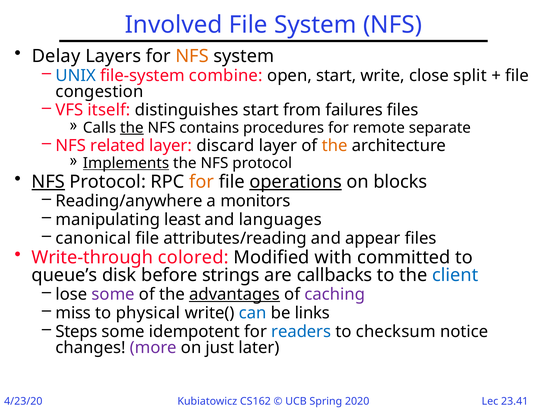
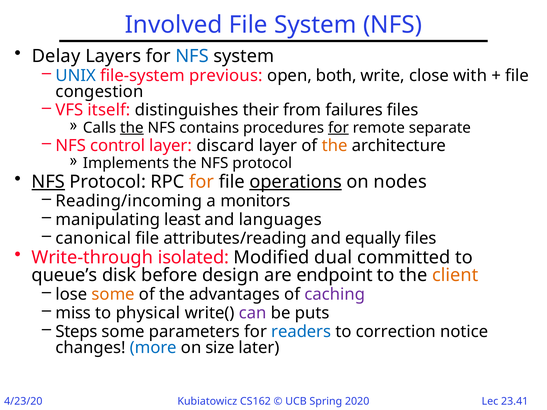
NFS at (192, 56) colour: orange -> blue
combine: combine -> previous
open start: start -> both
split: split -> with
distinguishes start: start -> their
for at (338, 128) underline: none -> present
related: related -> control
Implements underline: present -> none
blocks: blocks -> nodes
Reading/anywhere: Reading/anywhere -> Reading/incoming
appear: appear -> equally
colored: colored -> isolated
with: with -> dual
strings: strings -> design
callbacks: callbacks -> endpoint
client colour: blue -> orange
some at (113, 295) colour: purple -> orange
advantages underline: present -> none
can colour: blue -> purple
links: links -> puts
idempotent: idempotent -> parameters
checksum: checksum -> correction
more colour: purple -> blue
just: just -> size
